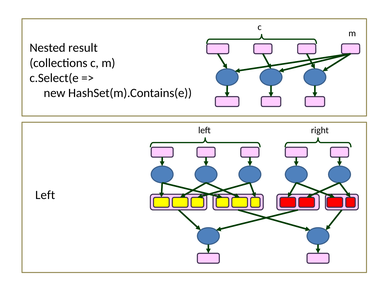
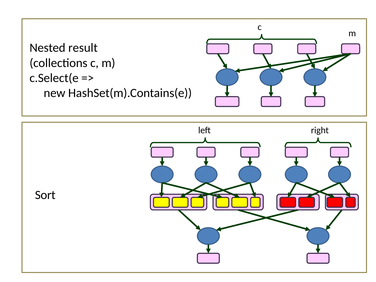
Left at (45, 195): Left -> Sort
